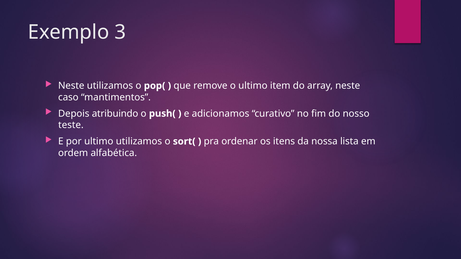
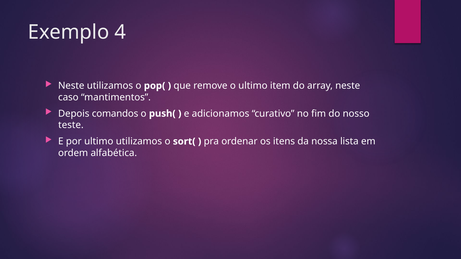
3: 3 -> 4
atribuindo: atribuindo -> comandos
